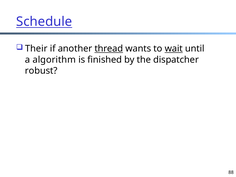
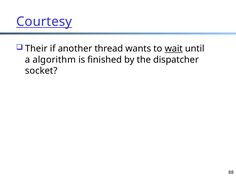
Schedule: Schedule -> Courtesy
thread underline: present -> none
robust: robust -> socket
